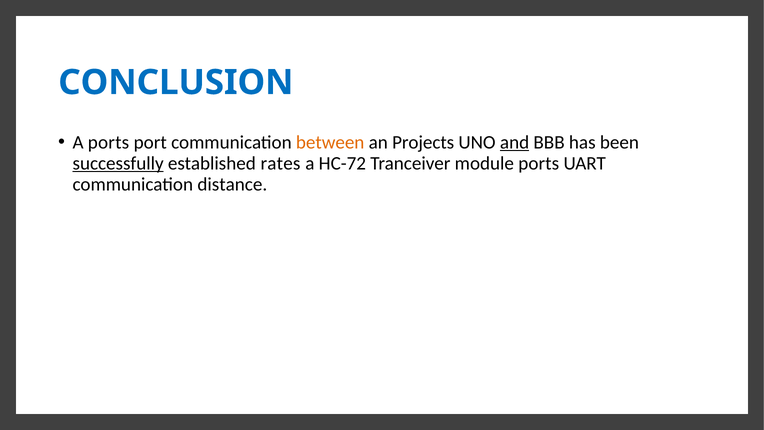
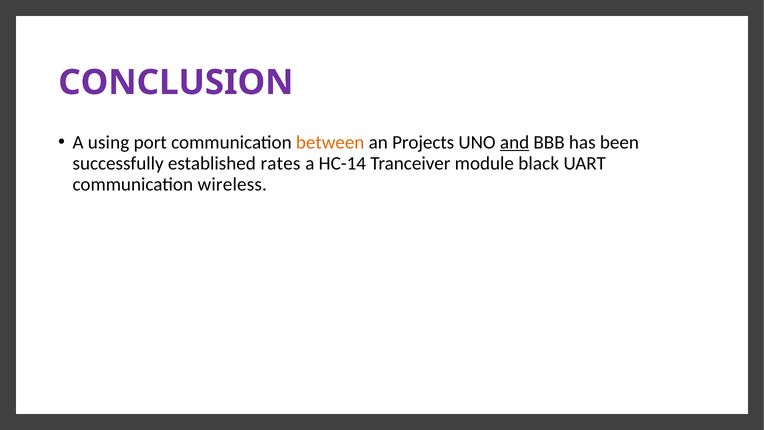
CONCLUSION colour: blue -> purple
A ports: ports -> using
successfully underline: present -> none
HC-72: HC-72 -> HC-14
module ports: ports -> black
distance: distance -> wireless
